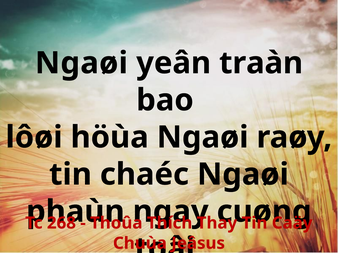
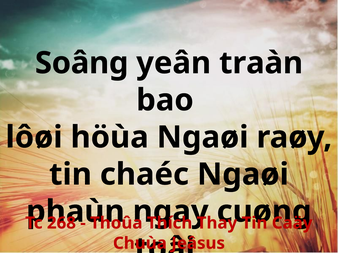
Ngaøi at (81, 63): Ngaøi -> Soâng
